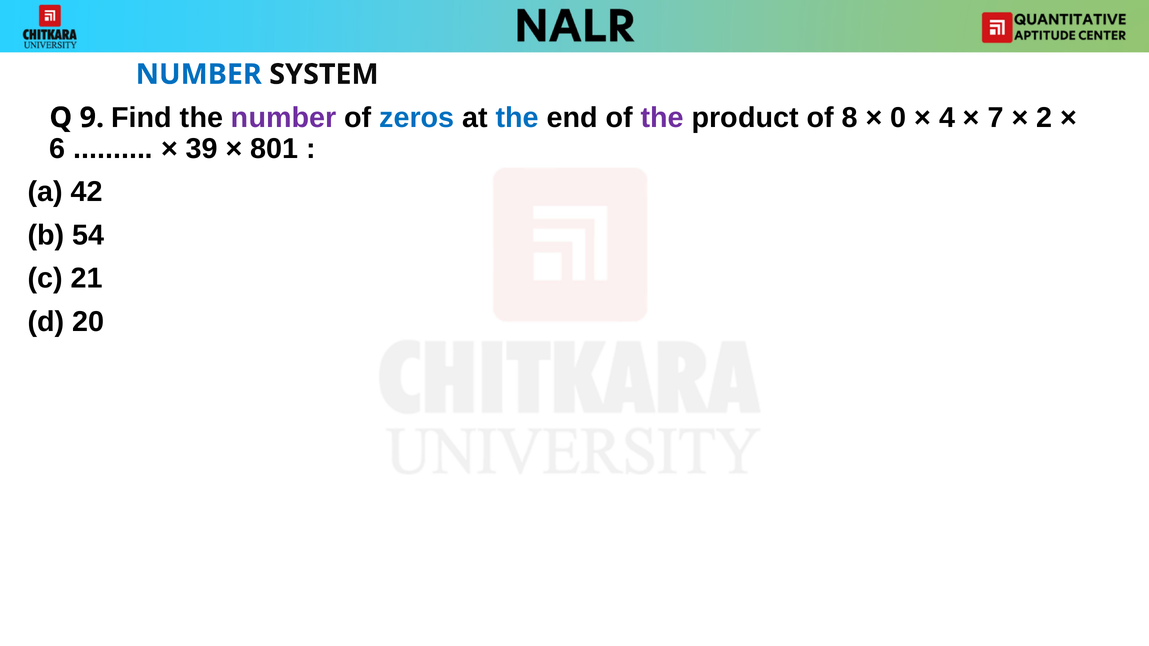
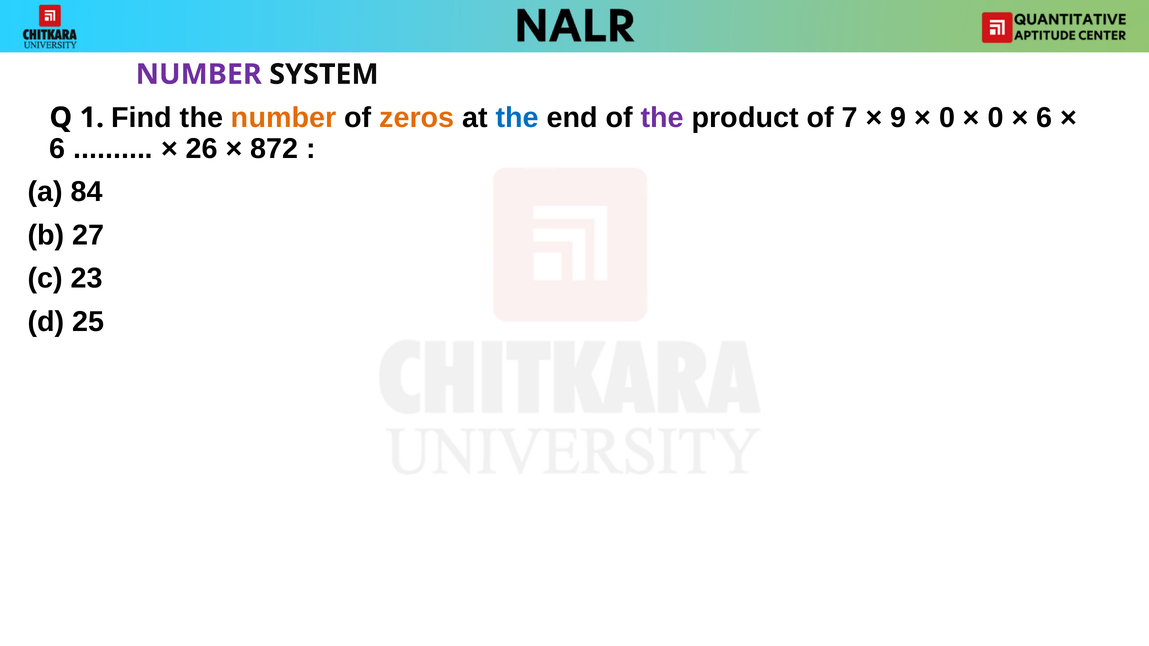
NUMBER at (199, 74) colour: blue -> purple
9: 9 -> 1
number at (284, 118) colour: purple -> orange
zeros colour: blue -> orange
8: 8 -> 7
0: 0 -> 9
4 at (947, 118): 4 -> 0
7 at (996, 118): 7 -> 0
2 at (1044, 118): 2 -> 6
39: 39 -> 26
801: 801 -> 872
42: 42 -> 84
54: 54 -> 27
21: 21 -> 23
20: 20 -> 25
